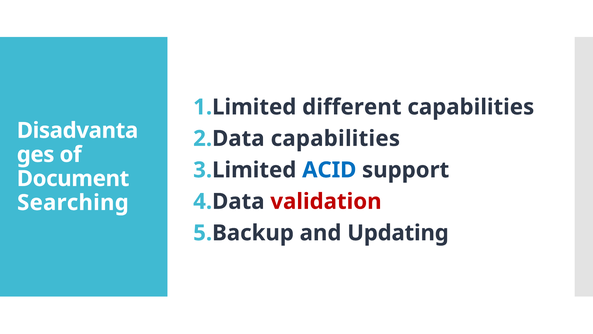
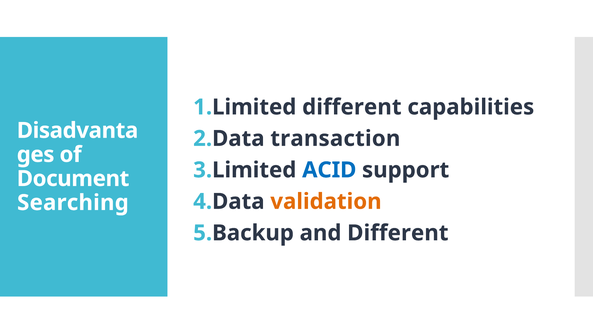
capabilities at (335, 138): capabilities -> transaction
validation colour: red -> orange
and Updating: Updating -> Different
